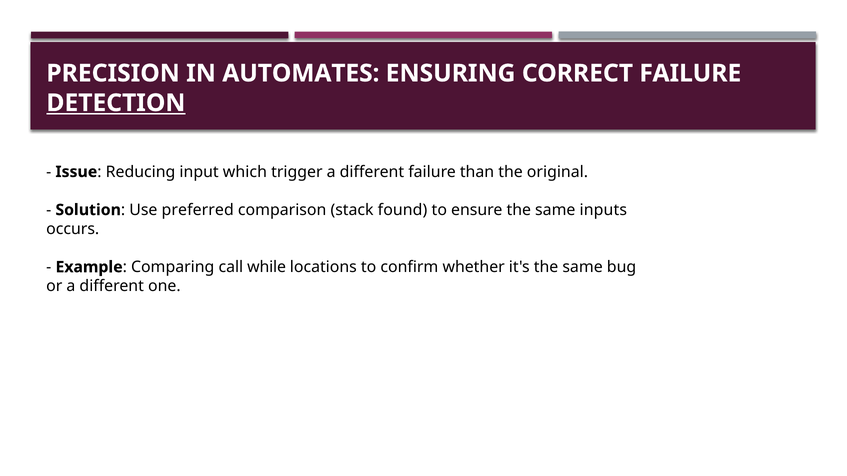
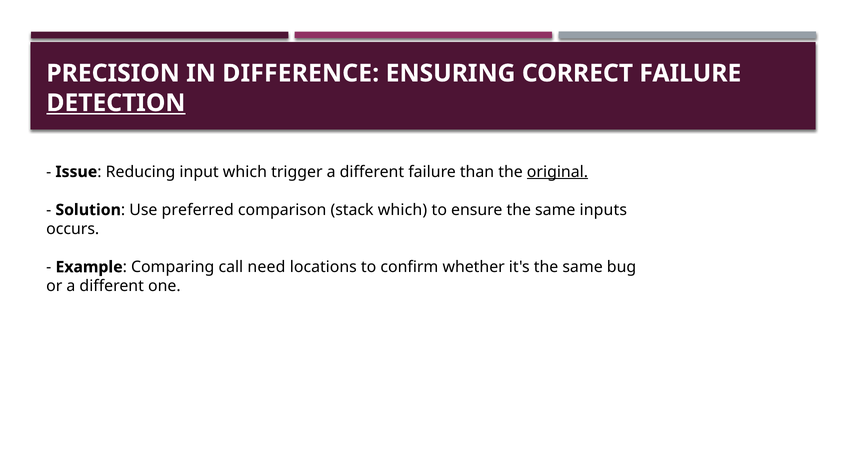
AUTOMATES: AUTOMATES -> DIFFERENCE
original underline: none -> present
stack found: found -> which
while: while -> need
